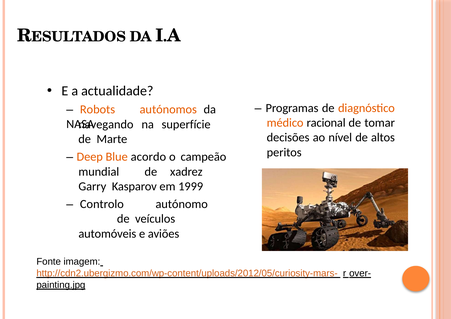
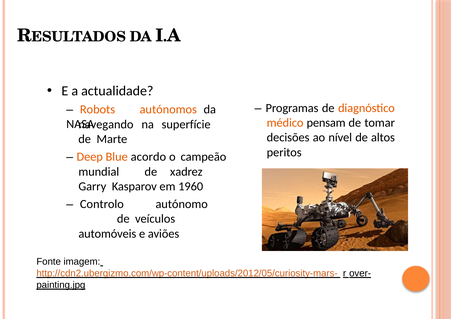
racional: racional -> pensam
1999: 1999 -> 1960
